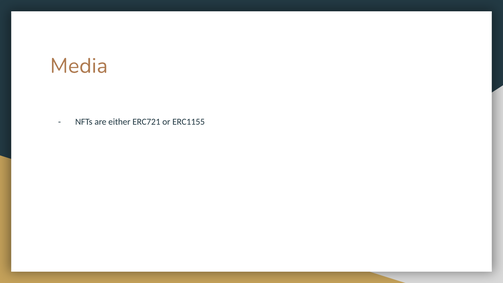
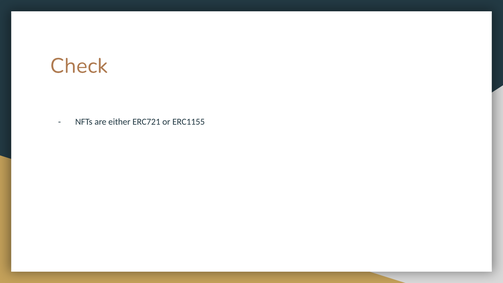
Media: Media -> Check
